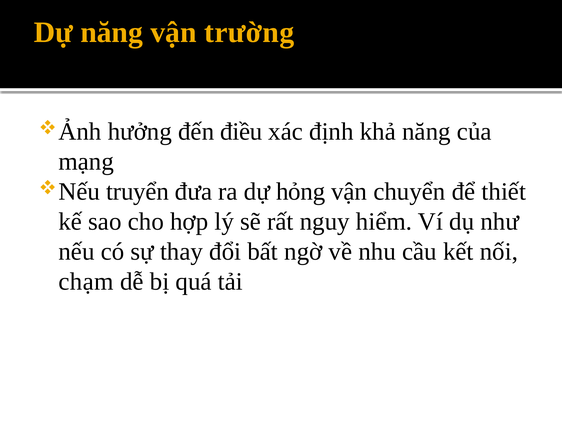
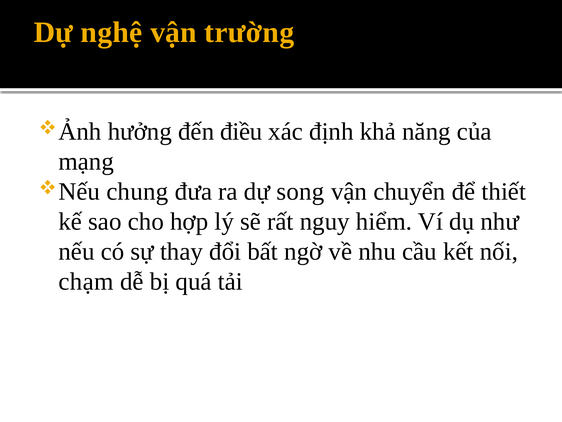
Dự năng: năng -> nghệ
truyển: truyển -> chung
hỏng: hỏng -> song
